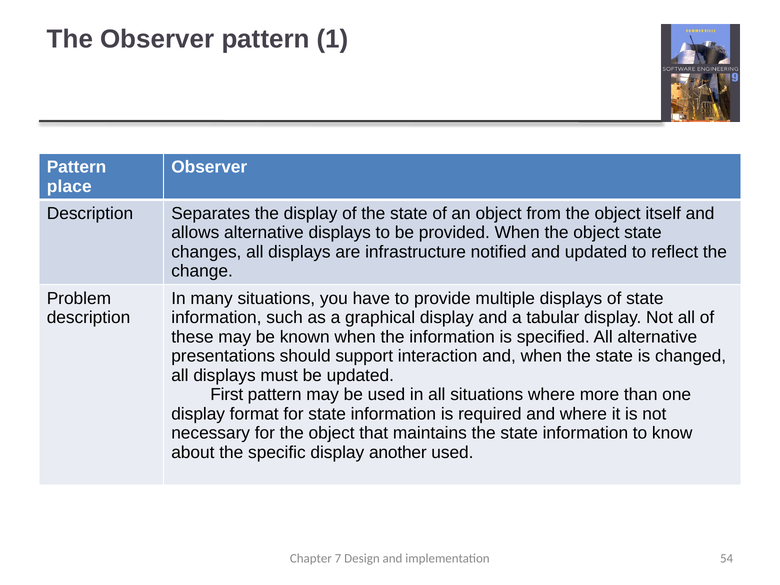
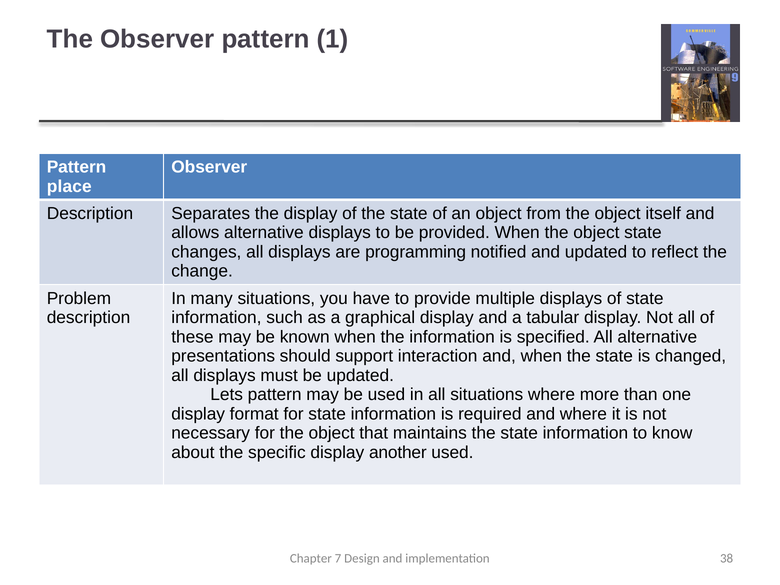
infrastructure: infrastructure -> programming
First: First -> Lets
54: 54 -> 38
